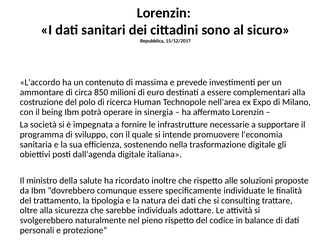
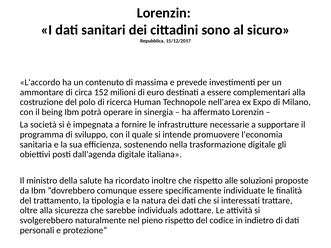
850: 850 -> 152
consulting: consulting -> interessati
balance: balance -> indietro
